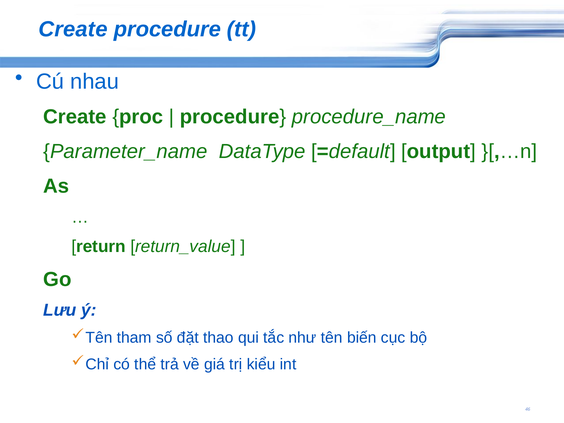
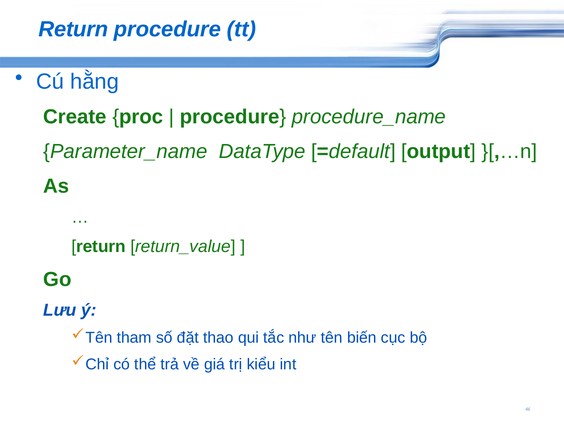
Create at (73, 29): Create -> Return
nhau: nhau -> hằng
